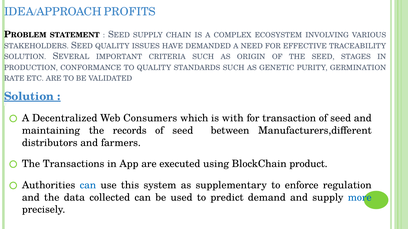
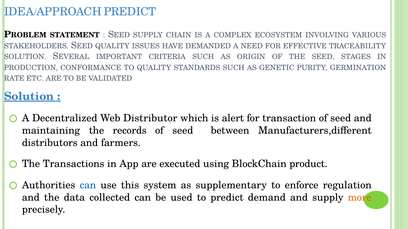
PROFITS at (130, 12): PROFITS -> PREDICT
Consumers: Consumers -> Distributor
with: with -> alert
more colour: blue -> orange
